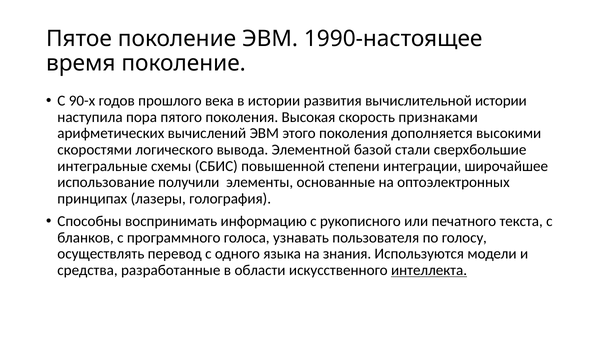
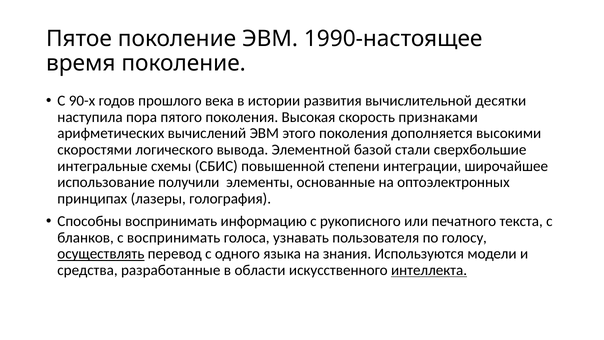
вычислительной истории: истории -> десятки
с программного: программного -> воспринимать
осуществлять underline: none -> present
